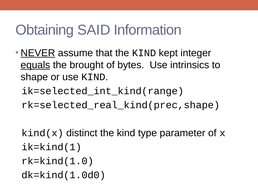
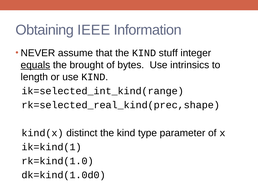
SAID: SAID -> IEEE
NEVER underline: present -> none
kept: kept -> stuff
shape: shape -> length
